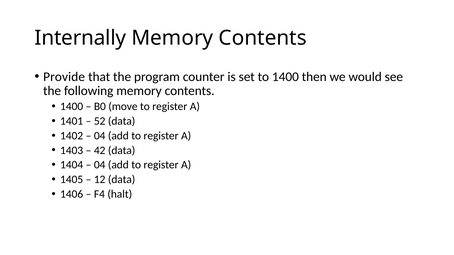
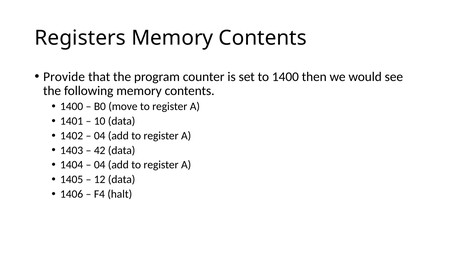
Internally: Internally -> Registers
52: 52 -> 10
